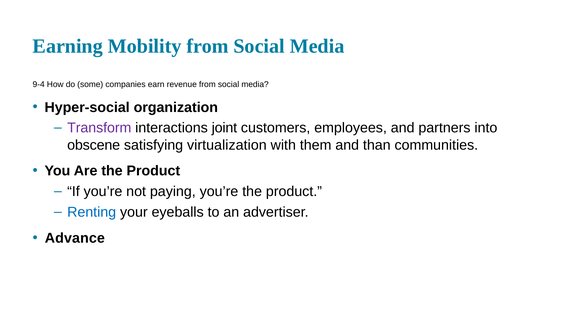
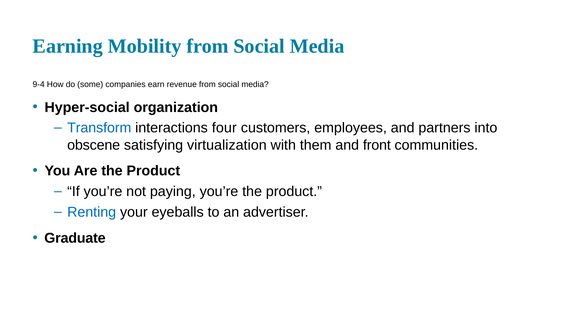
Transform colour: purple -> blue
joint: joint -> four
than: than -> front
Advance: Advance -> Graduate
